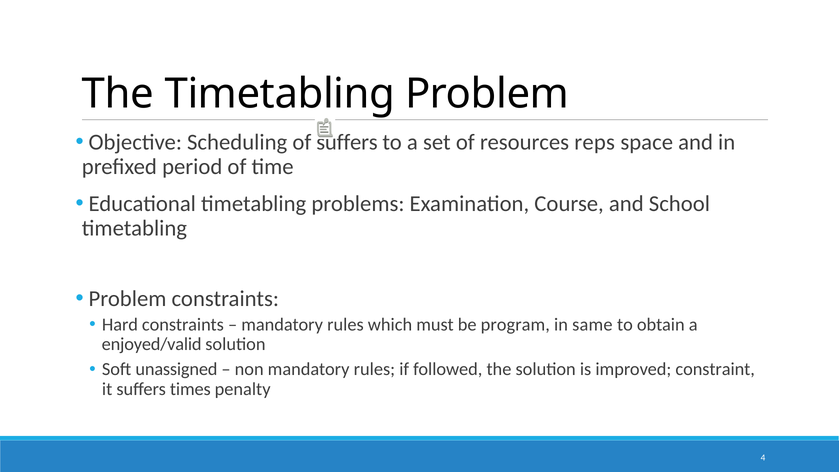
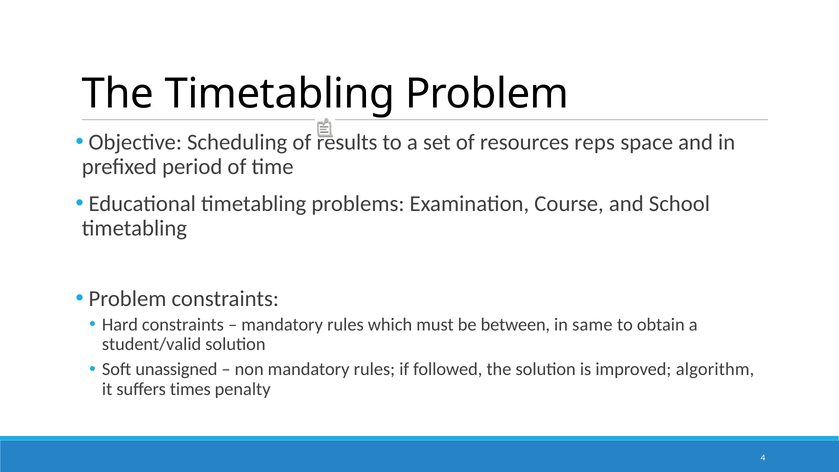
of suffers: suffers -> results
program: program -> between
enjoyed/valid: enjoyed/valid -> student/valid
constraint: constraint -> algorithm
